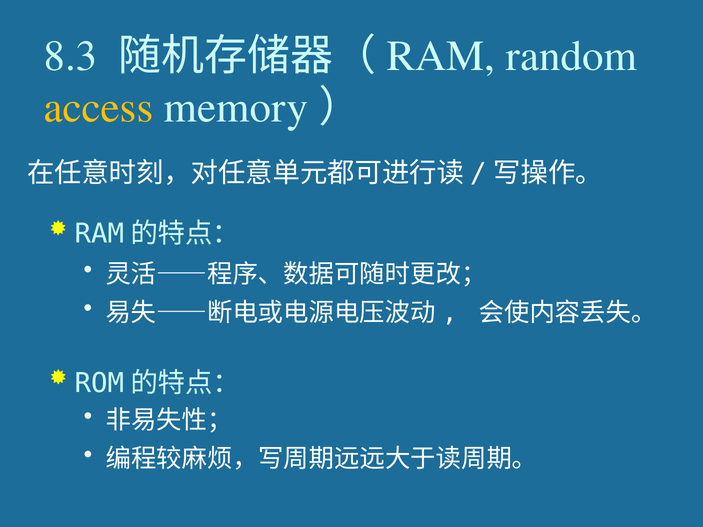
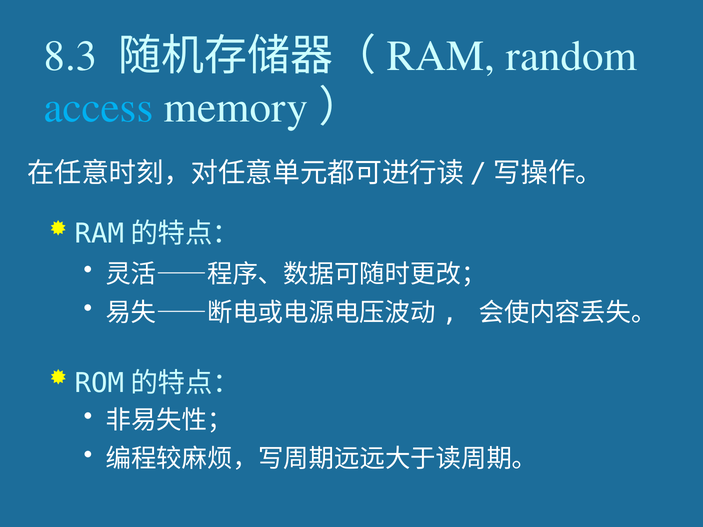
access colour: yellow -> light blue
